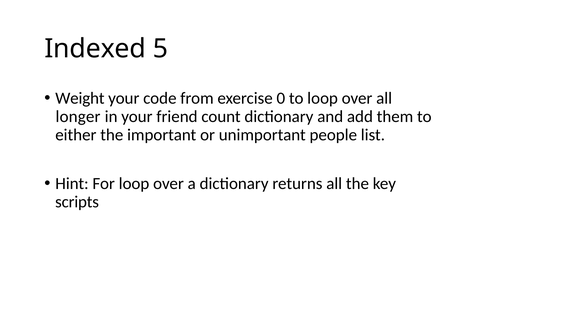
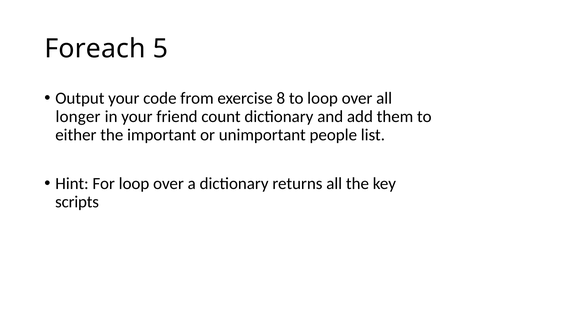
Indexed: Indexed -> Foreach
Weight: Weight -> Output
0: 0 -> 8
